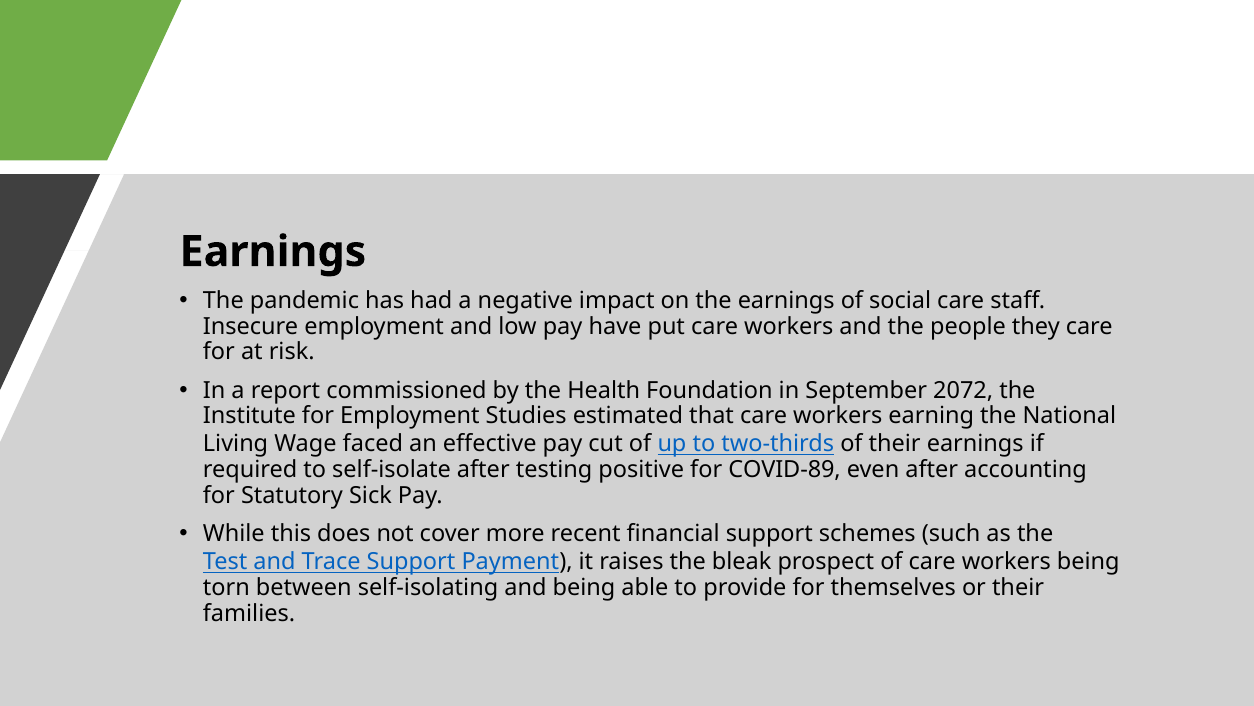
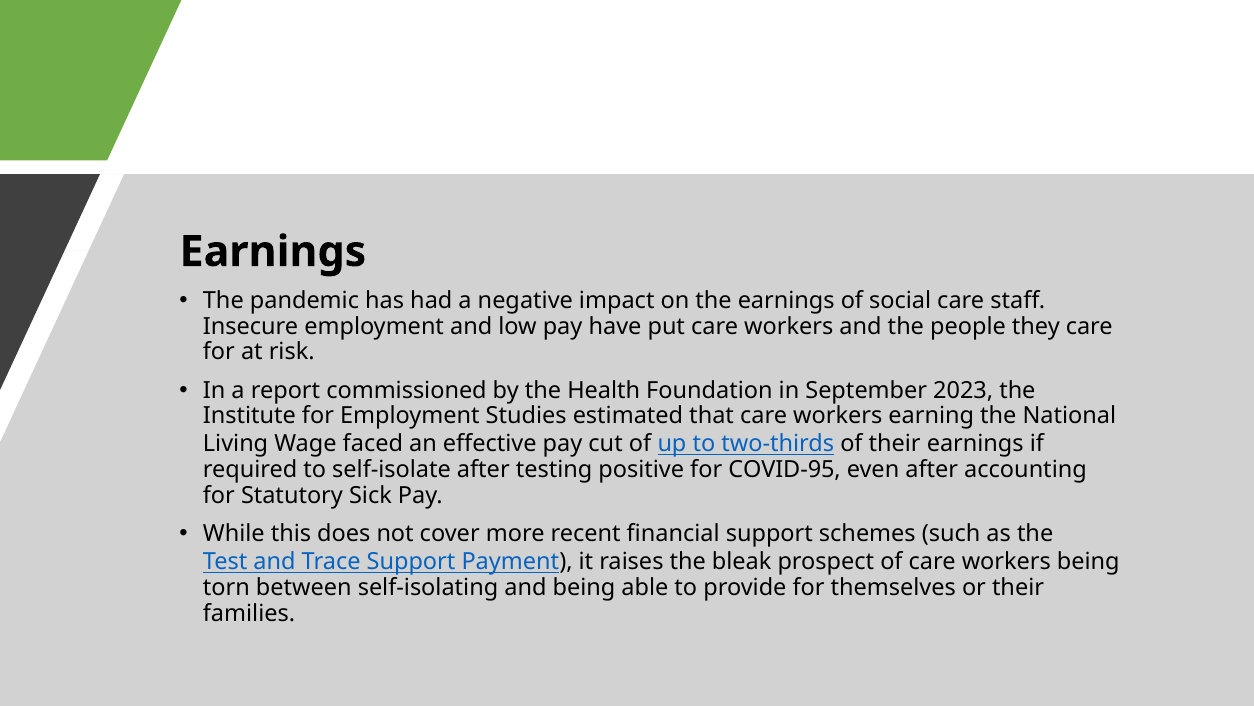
2072: 2072 -> 2023
COVID-89: COVID-89 -> COVID-95
